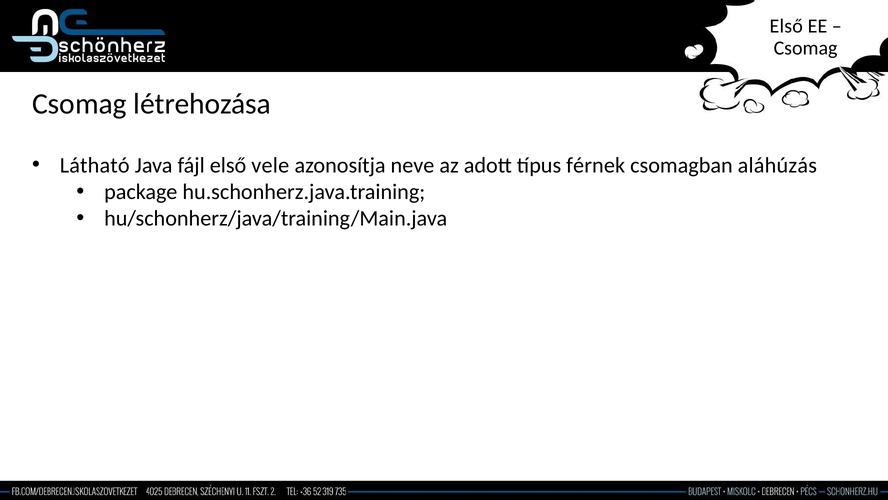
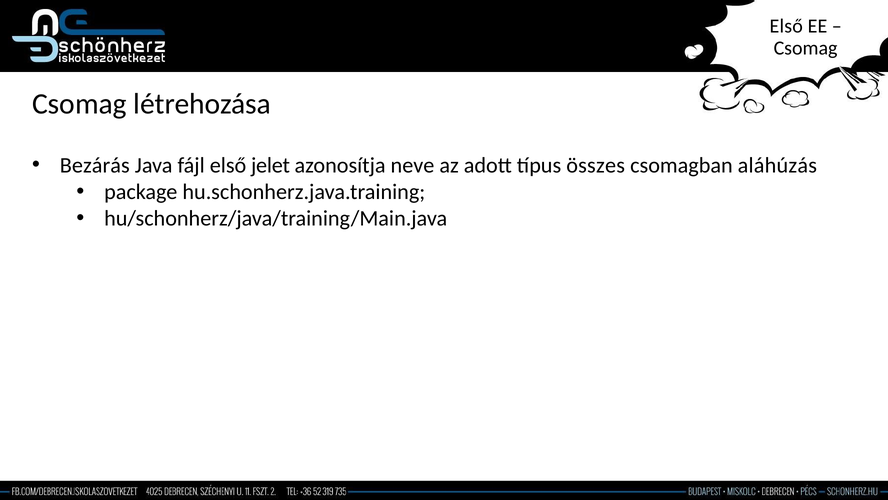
Látható: Látható -> Bezárás
vele: vele -> jelet
férnek: férnek -> összes
